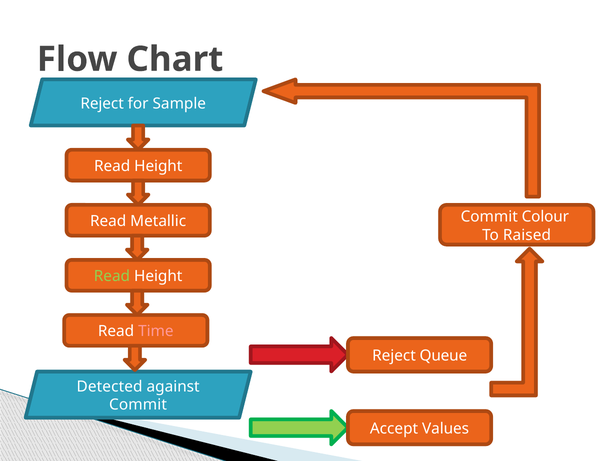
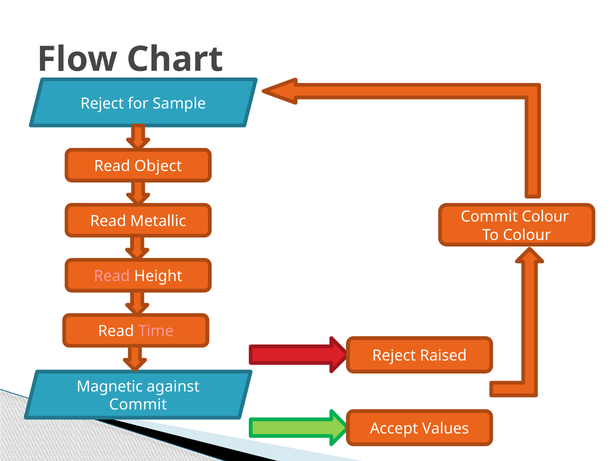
Height at (158, 166): Height -> Object
To Raised: Raised -> Colour
Read at (112, 276) colour: light green -> pink
Queue: Queue -> Raised
Detected: Detected -> Magnetic
